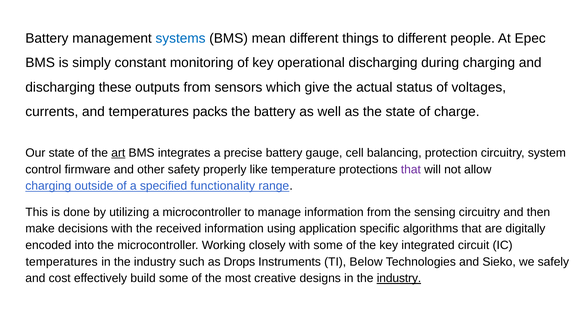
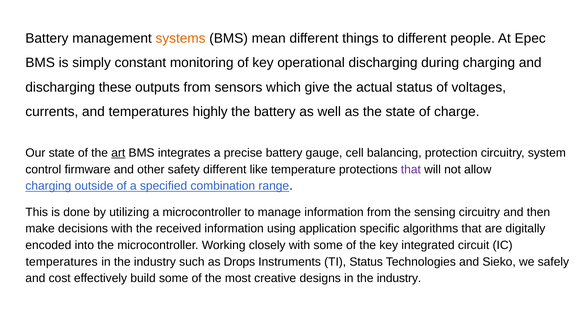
systems colour: blue -> orange
packs: packs -> highly
safety properly: properly -> different
functionality: functionality -> combination
TI Below: Below -> Status
industry at (399, 278) underline: present -> none
